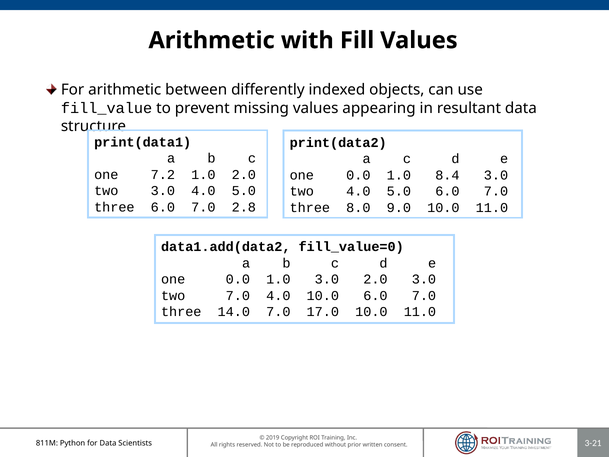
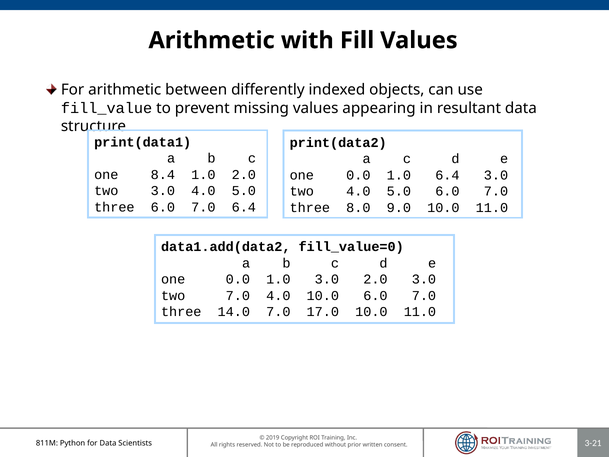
7.2: 7.2 -> 8.4
1.0 8.4: 8.4 -> 6.4
7.0 2.8: 2.8 -> 6.4
